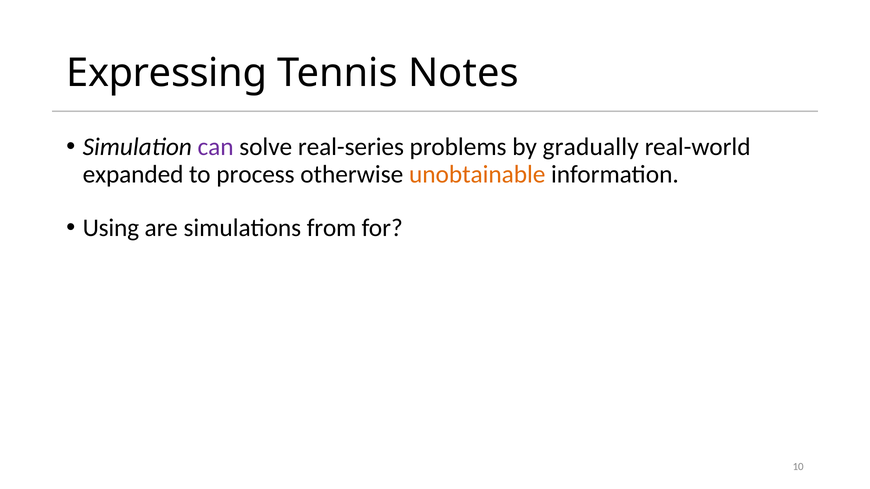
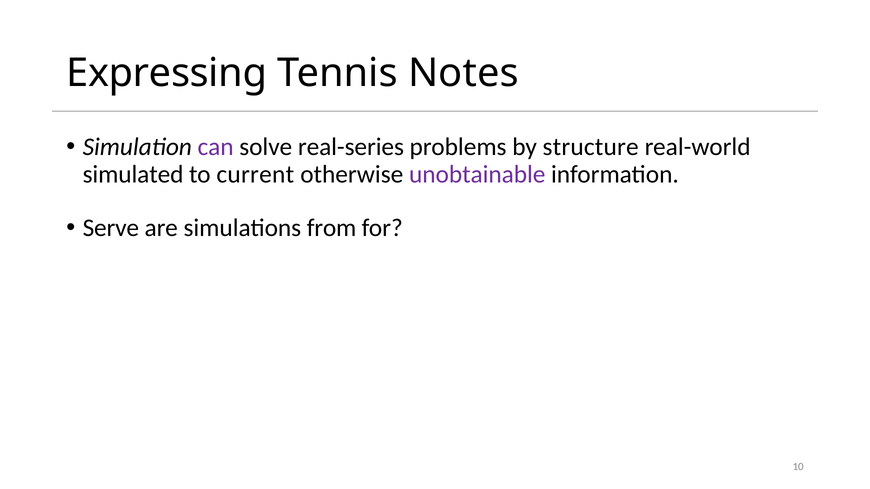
gradually: gradually -> structure
expanded: expanded -> simulated
process: process -> current
unobtainable colour: orange -> purple
Using: Using -> Serve
